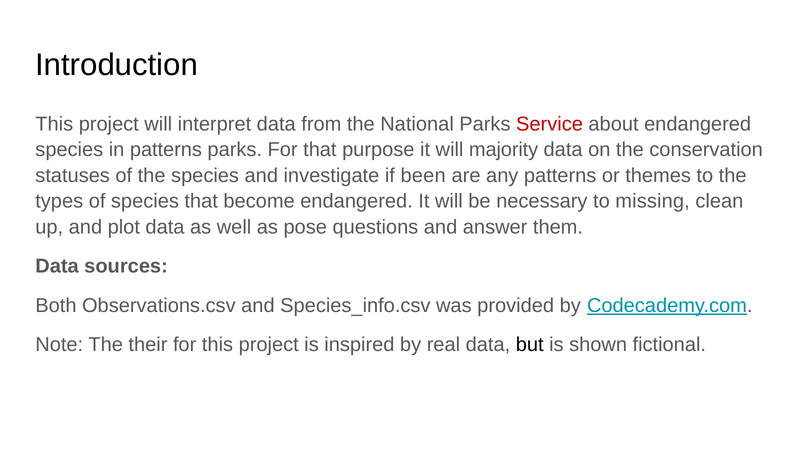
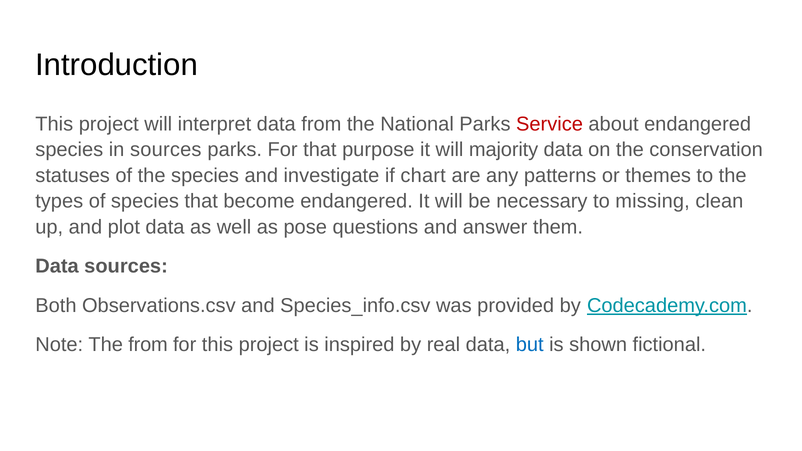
in patterns: patterns -> sources
been: been -> chart
The their: their -> from
but colour: black -> blue
